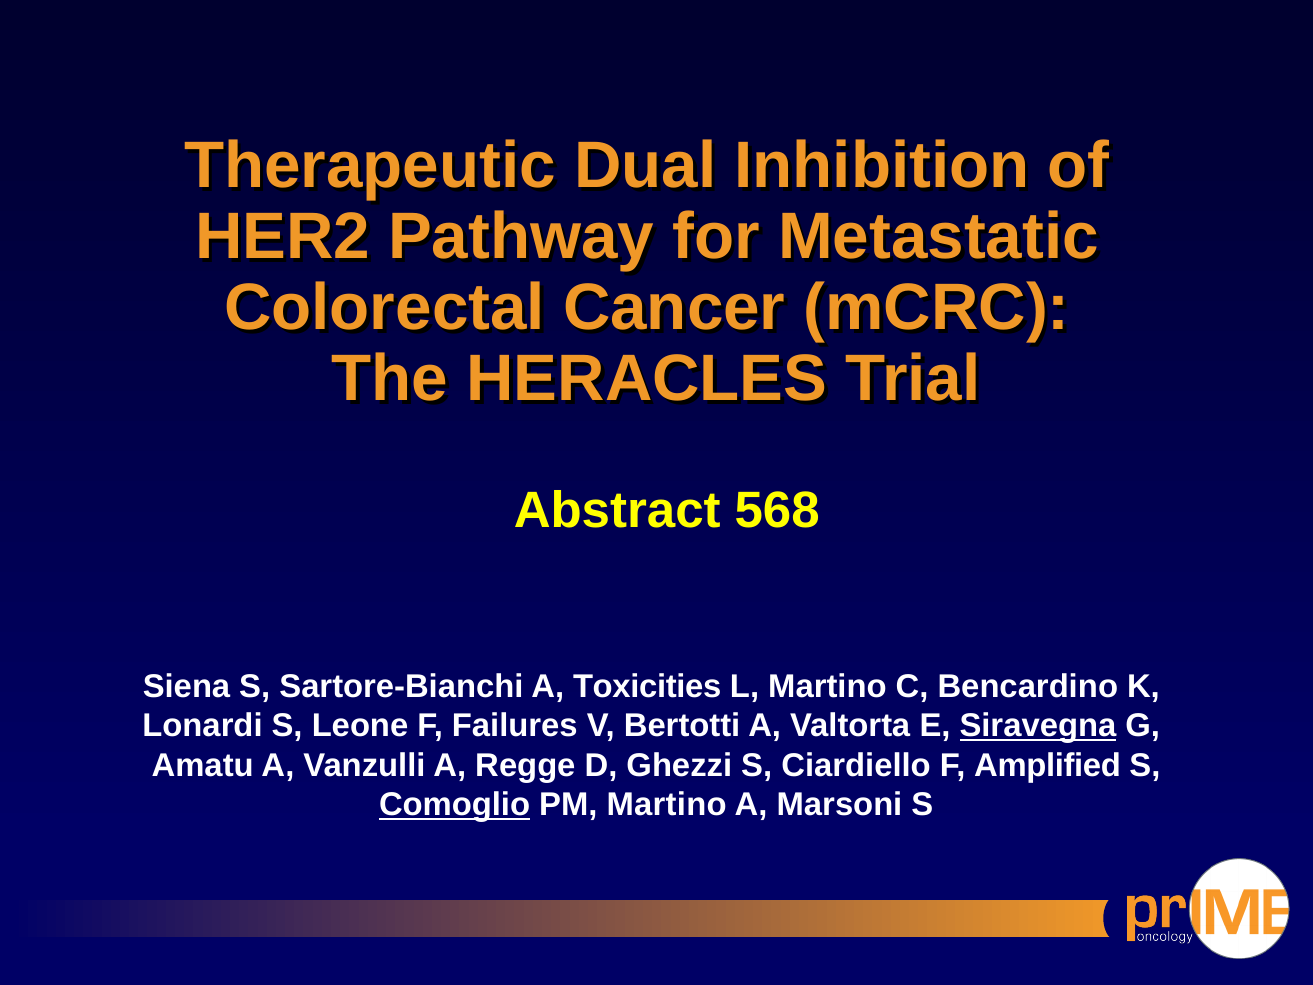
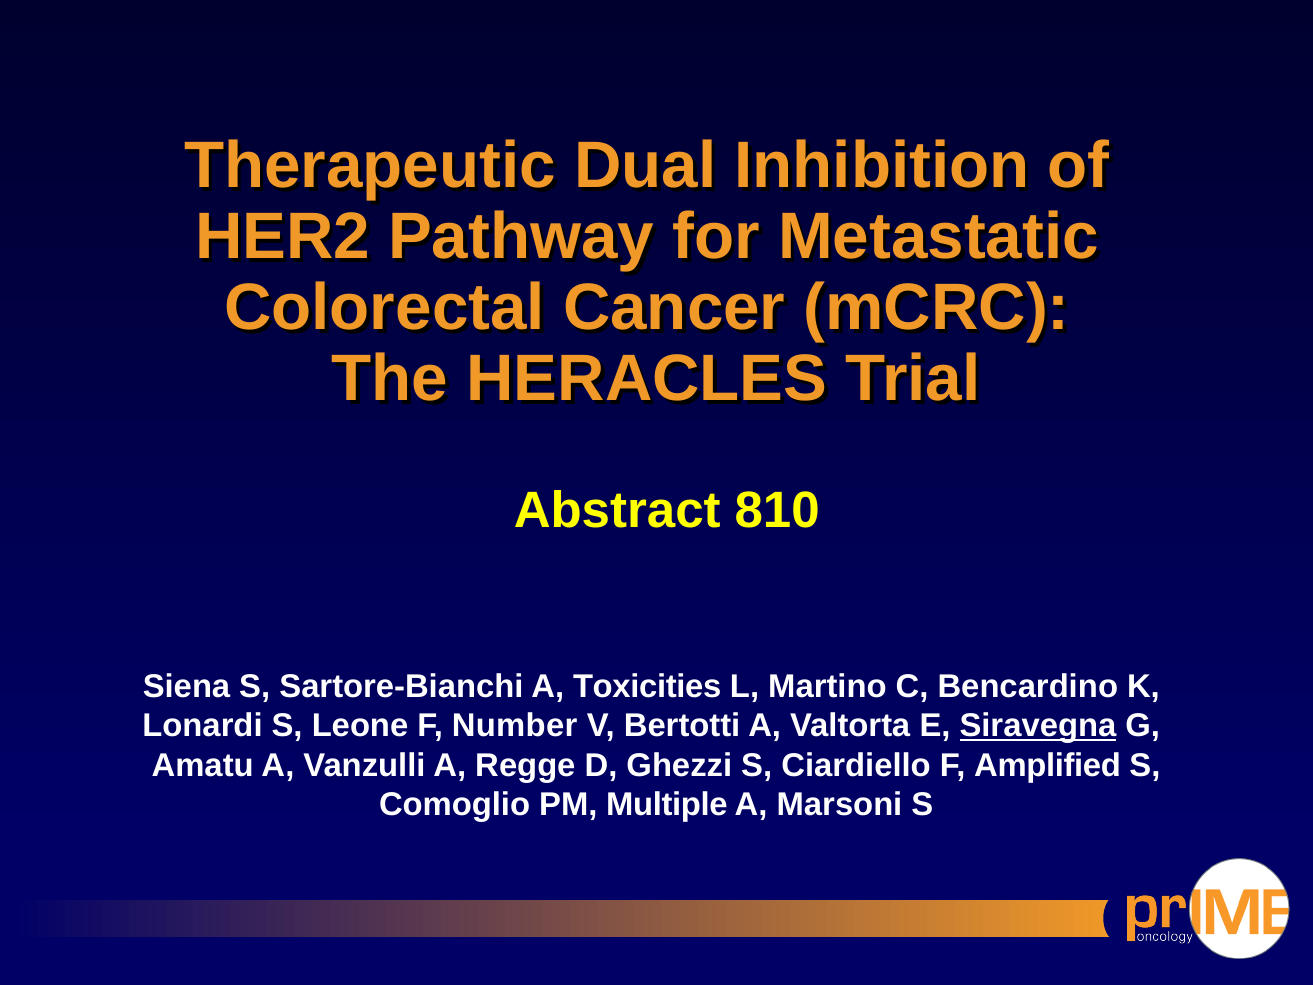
568: 568 -> 810
Failures: Failures -> Number
Comoglio underline: present -> none
PM Martino: Martino -> Multiple
